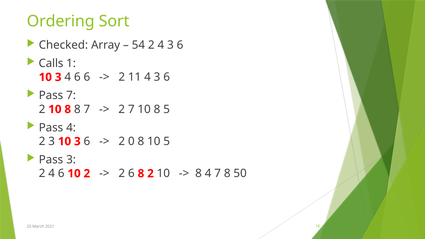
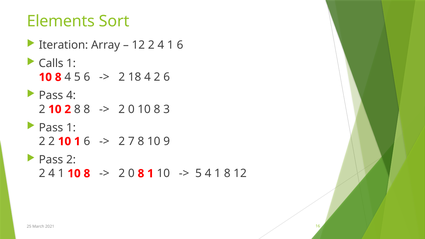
Ordering: Ordering -> Elements
Checked: Checked -> Iteration
54 at (138, 45): 54 -> 12
3 at (170, 45): 3 -> 1
3 at (58, 77): 3 -> 8
6 at (77, 77): 6 -> 5
11: 11 -> 18
3 at (157, 77): 3 -> 2
Pass 7: 7 -> 4
2 10 8: 8 -> 2
8 7: 7 -> 8
7 at (131, 109): 7 -> 0
8 5: 5 -> 3
Pass 4: 4 -> 1
3 at (52, 141): 3 -> 2
3 at (77, 141): 3 -> 1
0: 0 -> 7
10 5: 5 -> 9
Pass 3: 3 -> 2
6 at (61, 174): 6 -> 1
2 at (87, 174): 2 -> 8
6 at (131, 174): 6 -> 0
8 2: 2 -> 1
8 at (198, 174): 8 -> 5
7 at (218, 174): 7 -> 1
8 50: 50 -> 12
